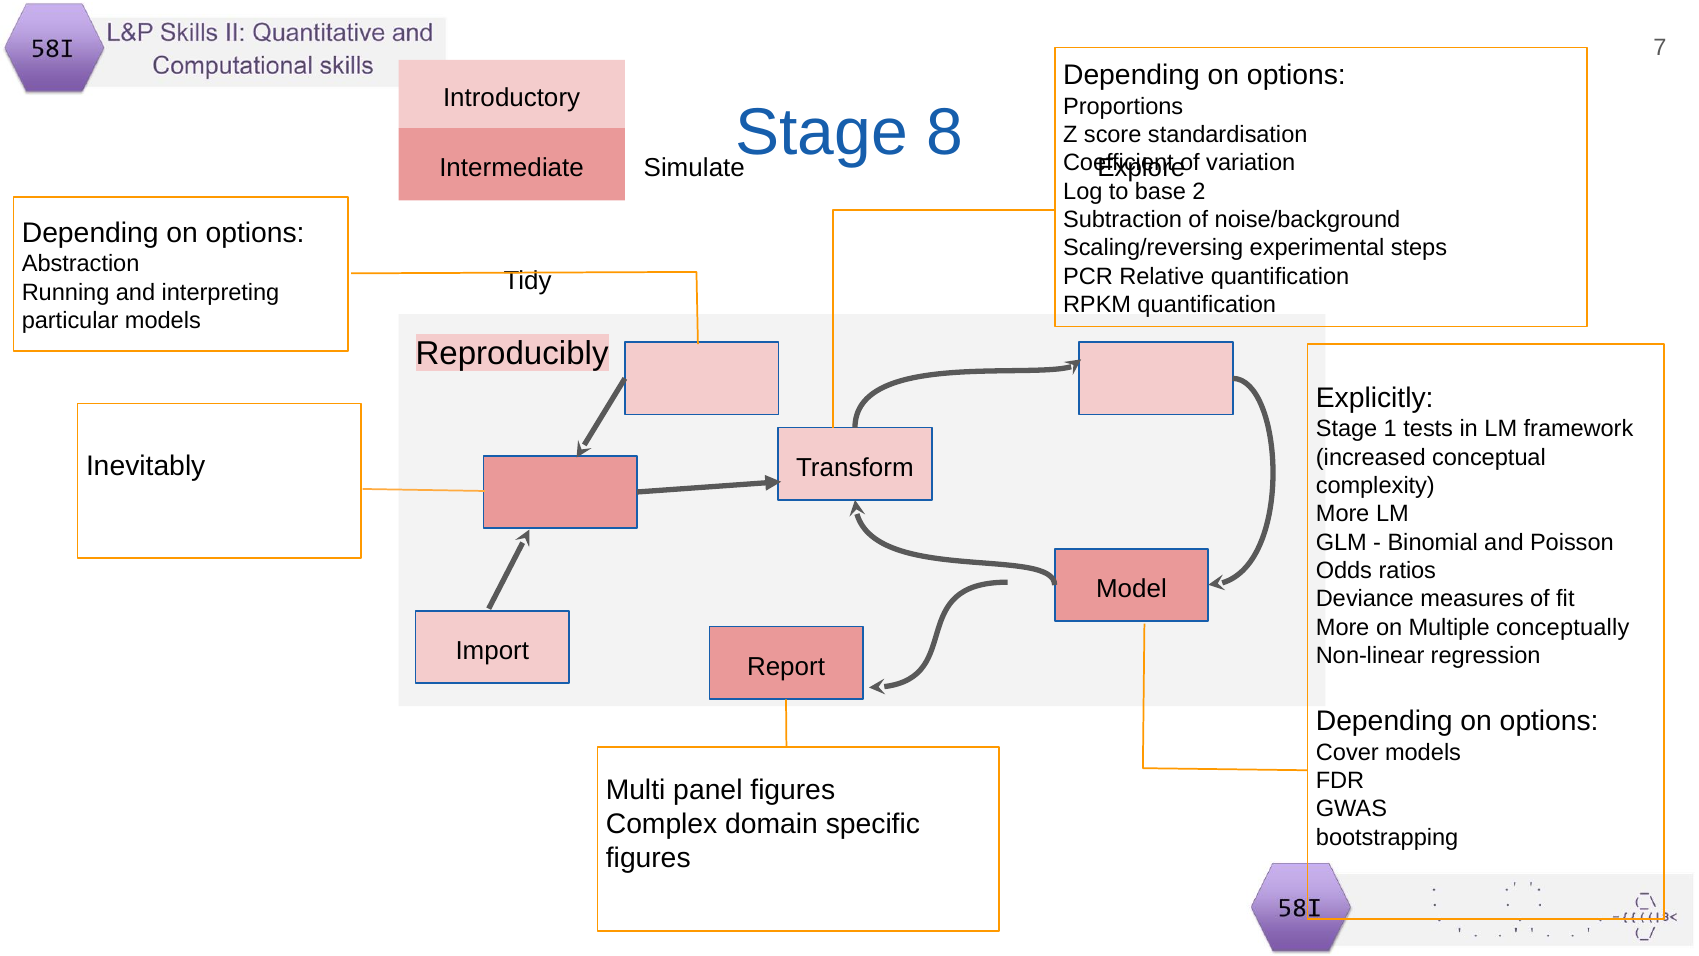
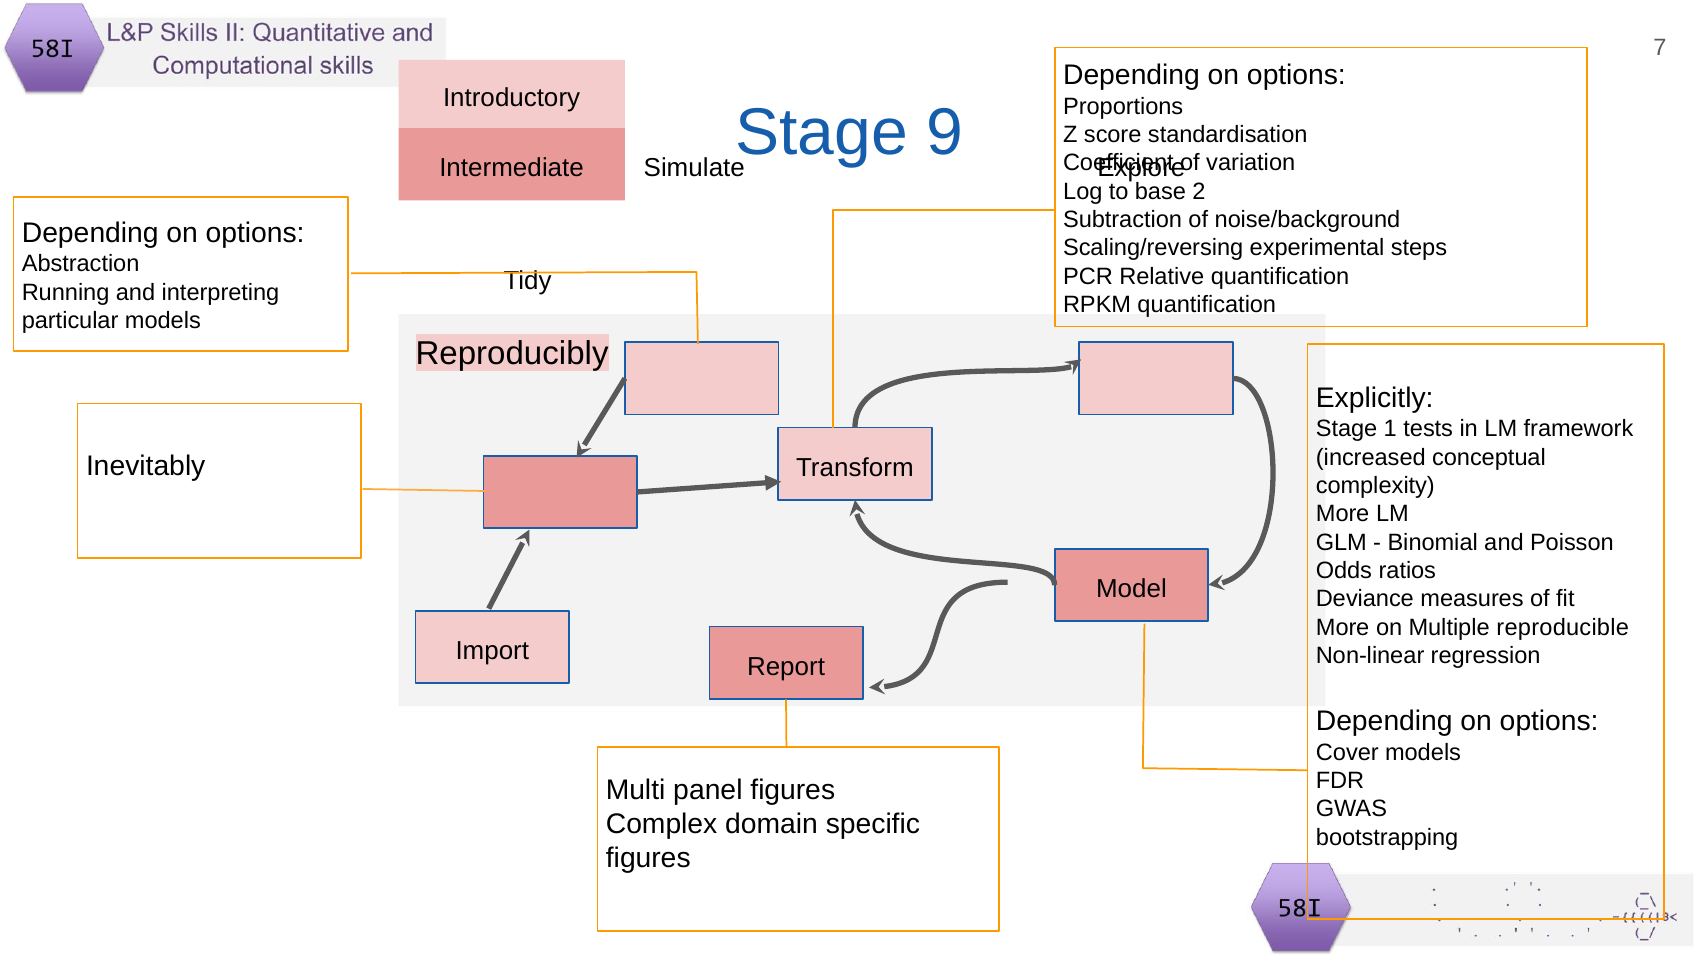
8: 8 -> 9
conceptually: conceptually -> reproducible
